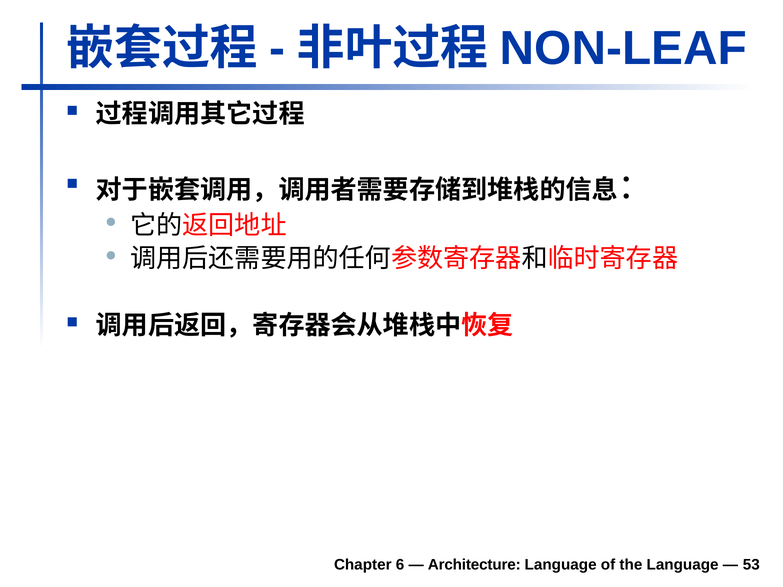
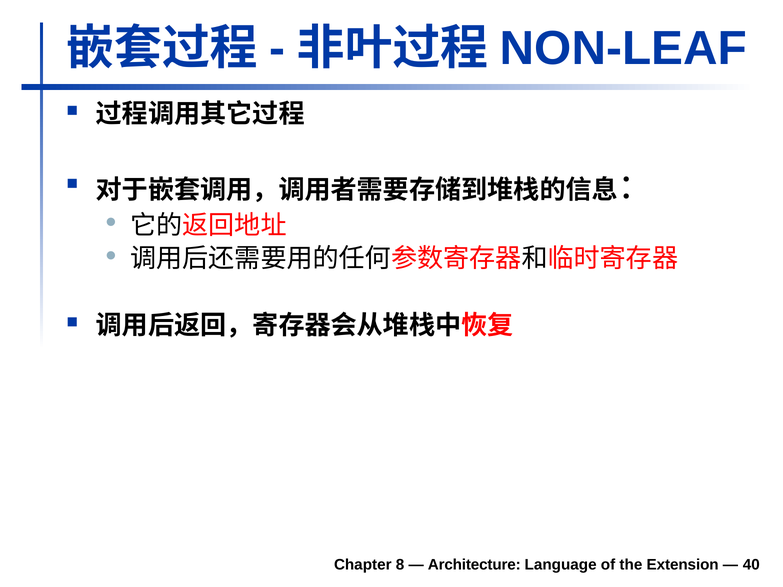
6: 6 -> 8
the Language: Language -> Extension
53: 53 -> 40
